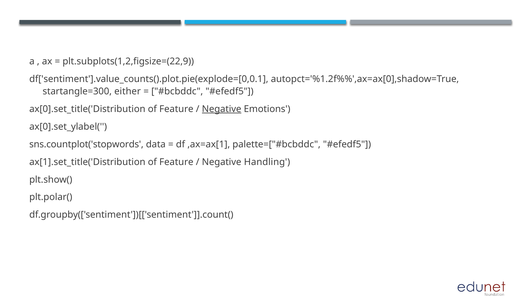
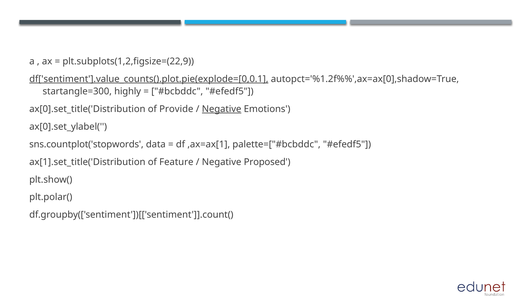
df['sentiment'].value_counts().plot.pie(explode=[0,0.1 underline: none -> present
either: either -> highly
ax[0].set_title('Distribution of Feature: Feature -> Provide
Handling: Handling -> Proposed
